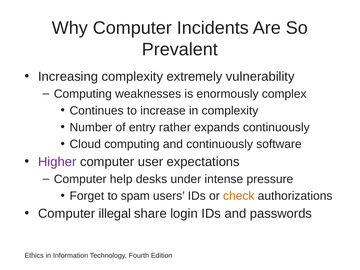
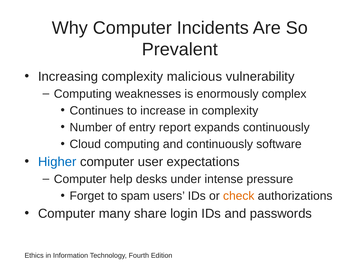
extremely: extremely -> malicious
rather: rather -> report
Higher colour: purple -> blue
illegal: illegal -> many
